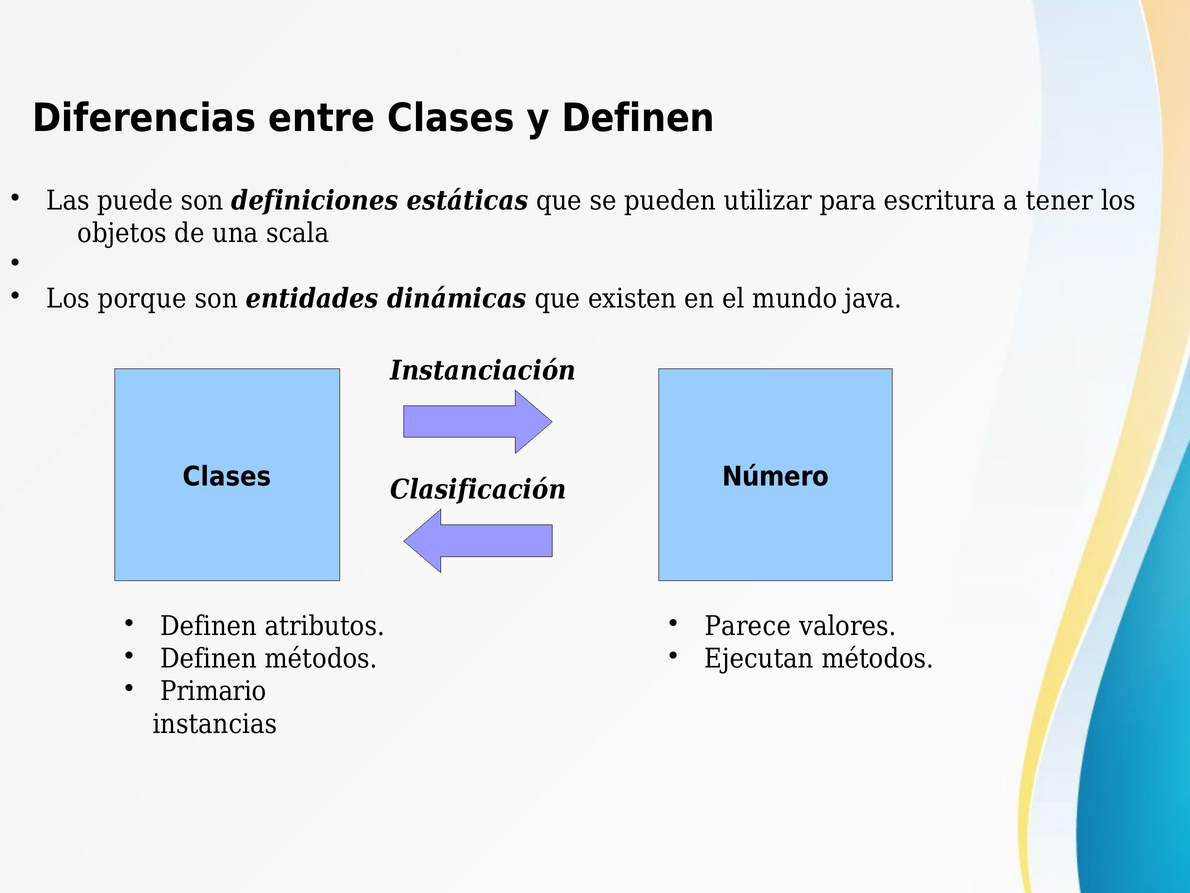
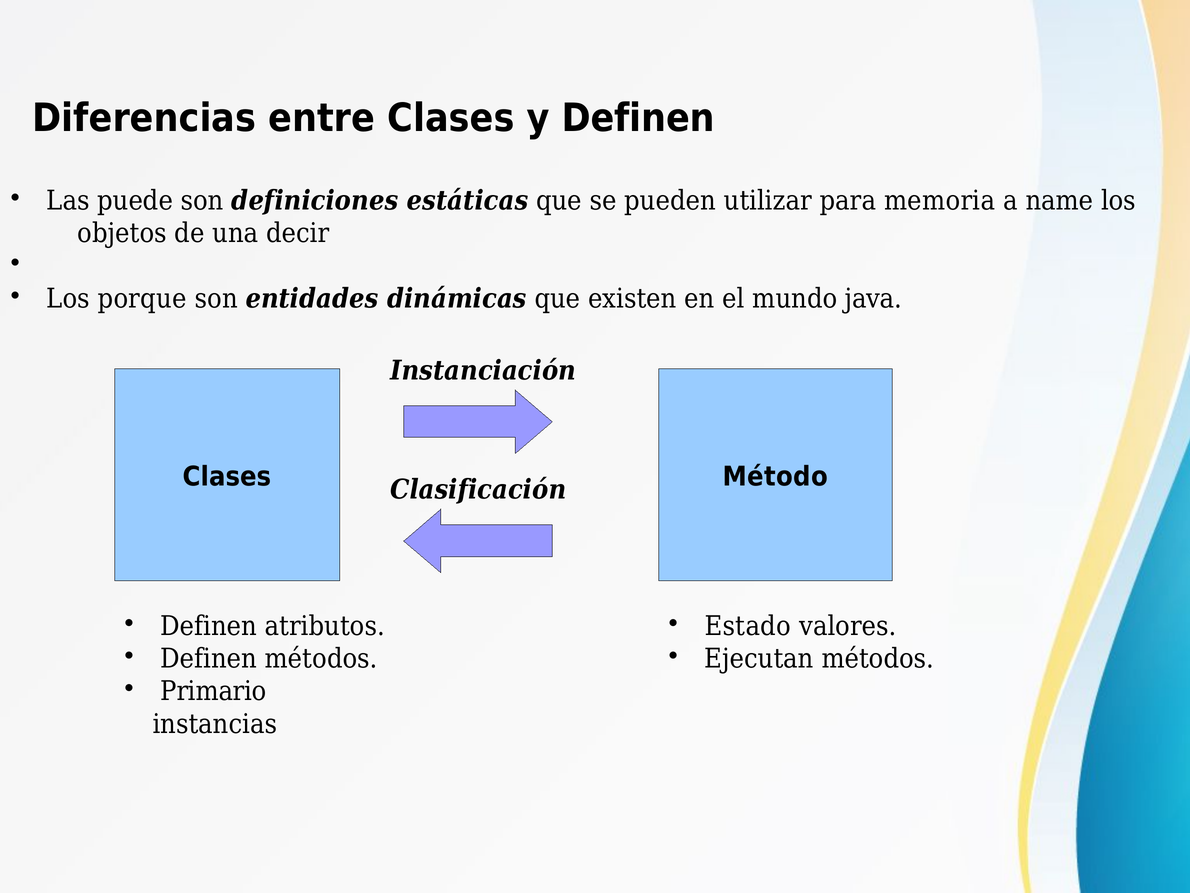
escritura: escritura -> memoria
tener: tener -> name
scala: scala -> decir
Número: Número -> Método
Parece: Parece -> Estado
